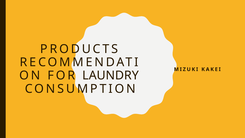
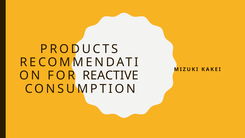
LAUNDRY: LAUNDRY -> REACTIVE
